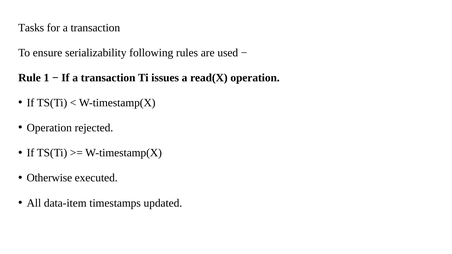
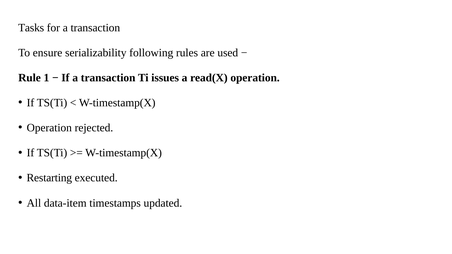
Otherwise: Otherwise -> Restarting
